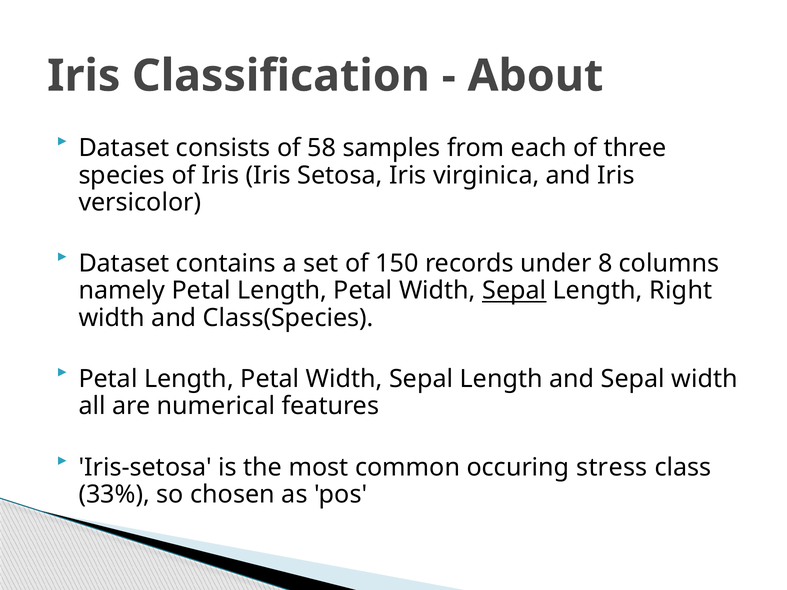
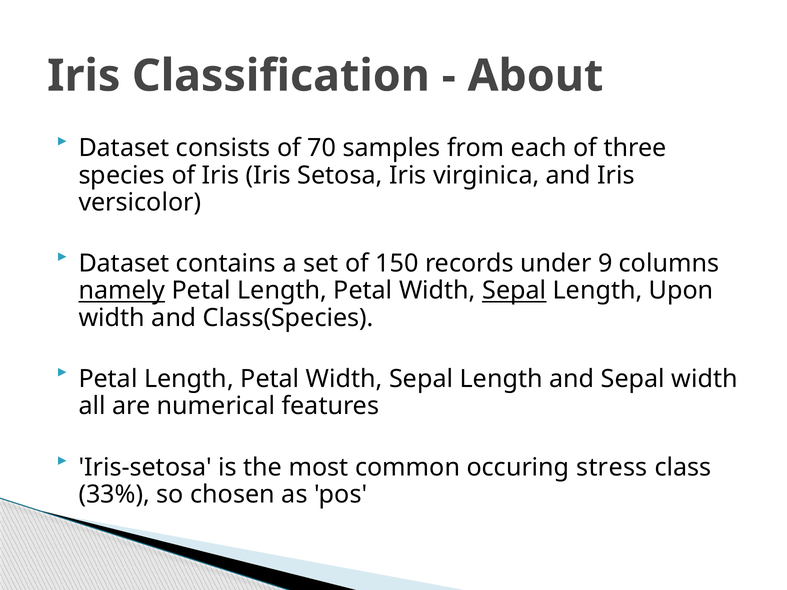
58: 58 -> 70
8: 8 -> 9
namely underline: none -> present
Right: Right -> Upon
